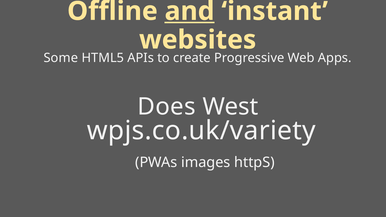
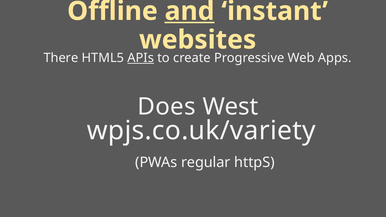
Some: Some -> There
APIs underline: none -> present
images: images -> regular
